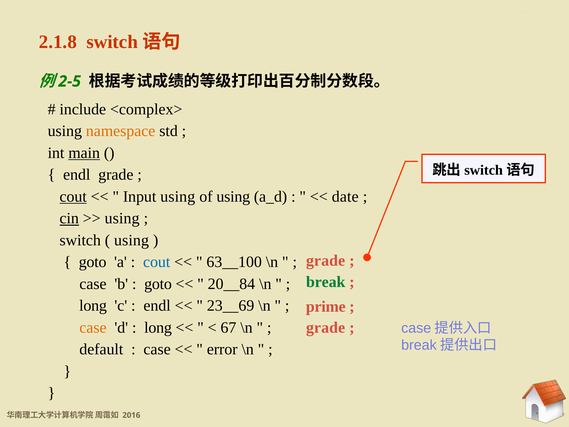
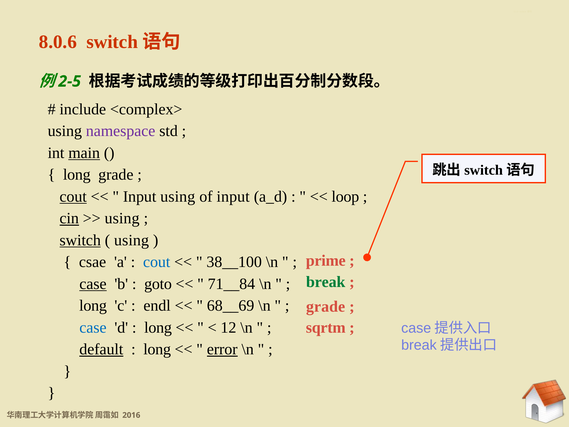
2.1.8: 2.1.8 -> 8.0.6
namespace colour: orange -> purple
endl at (77, 175): endl -> long
of using: using -> input
date: date -> loop
switch at (80, 240) underline: none -> present
grade at (326, 261): grade -> prime
goto at (93, 262): goto -> csae
63__100: 63__100 -> 38__100
case at (93, 284) underline: none -> present
20__84: 20__84 -> 71__84
23__69: 23__69 -> 68__69
prime at (326, 306): prime -> grade
case at (93, 327) colour: orange -> blue
67: 67 -> 12
grade at (326, 328): grade -> sqrtm
default underline: none -> present
case at (157, 349): case -> long
error underline: none -> present
